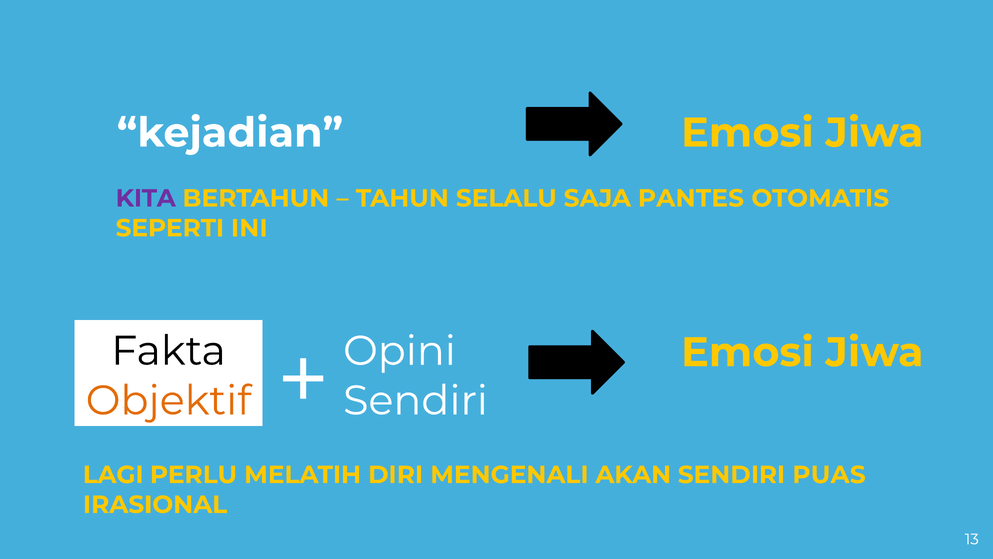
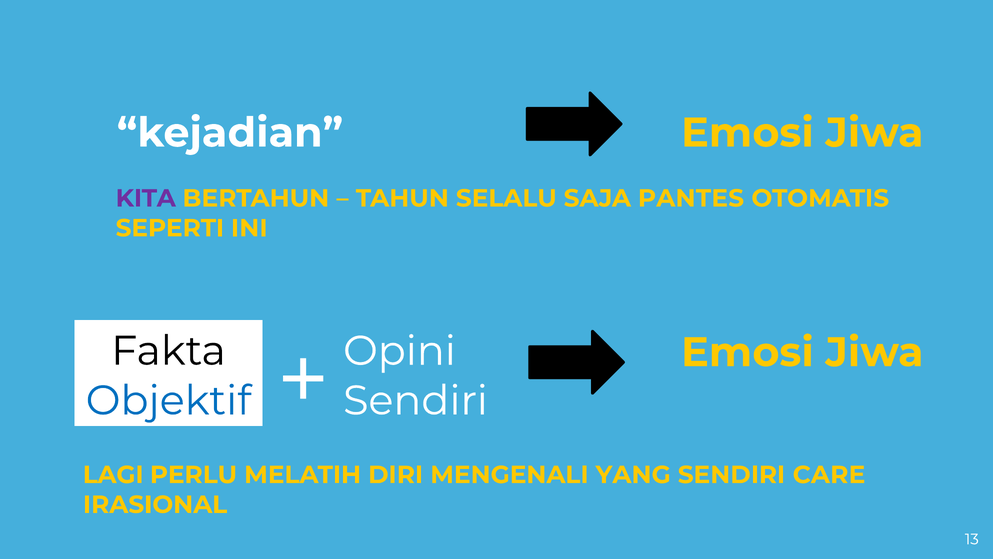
Objektif colour: orange -> blue
AKAN: AKAN -> YANG
PUAS: PUAS -> CARE
